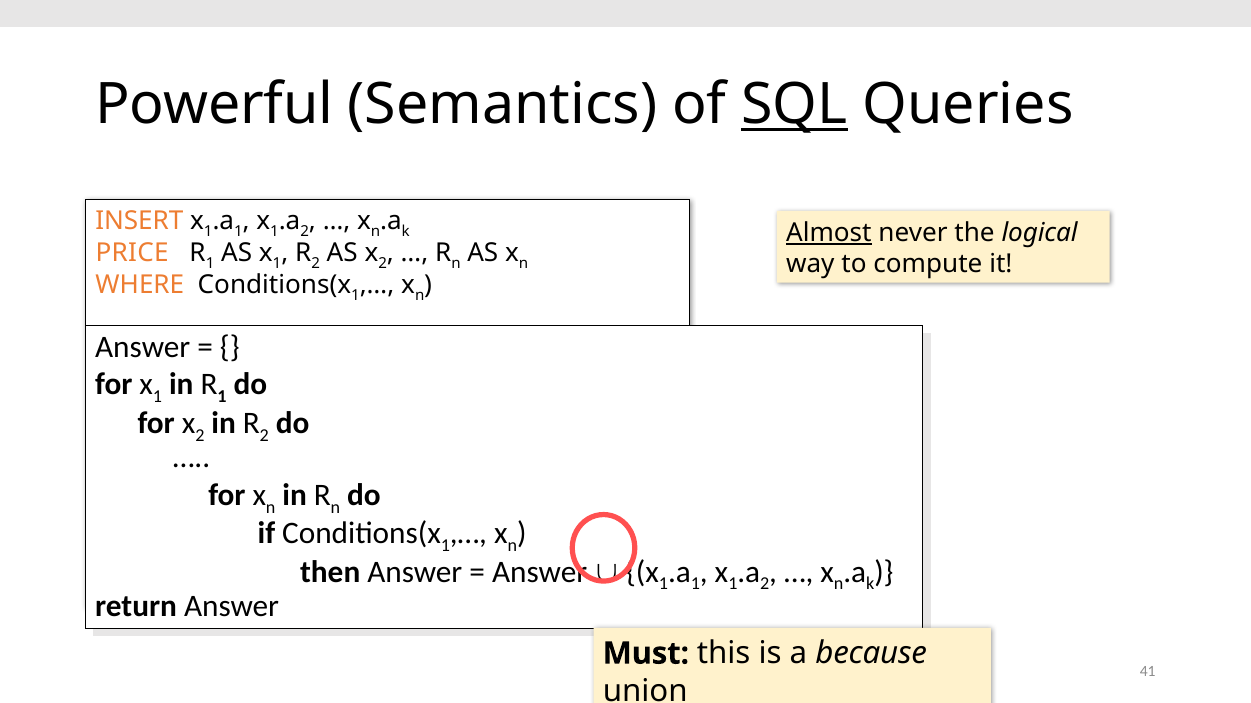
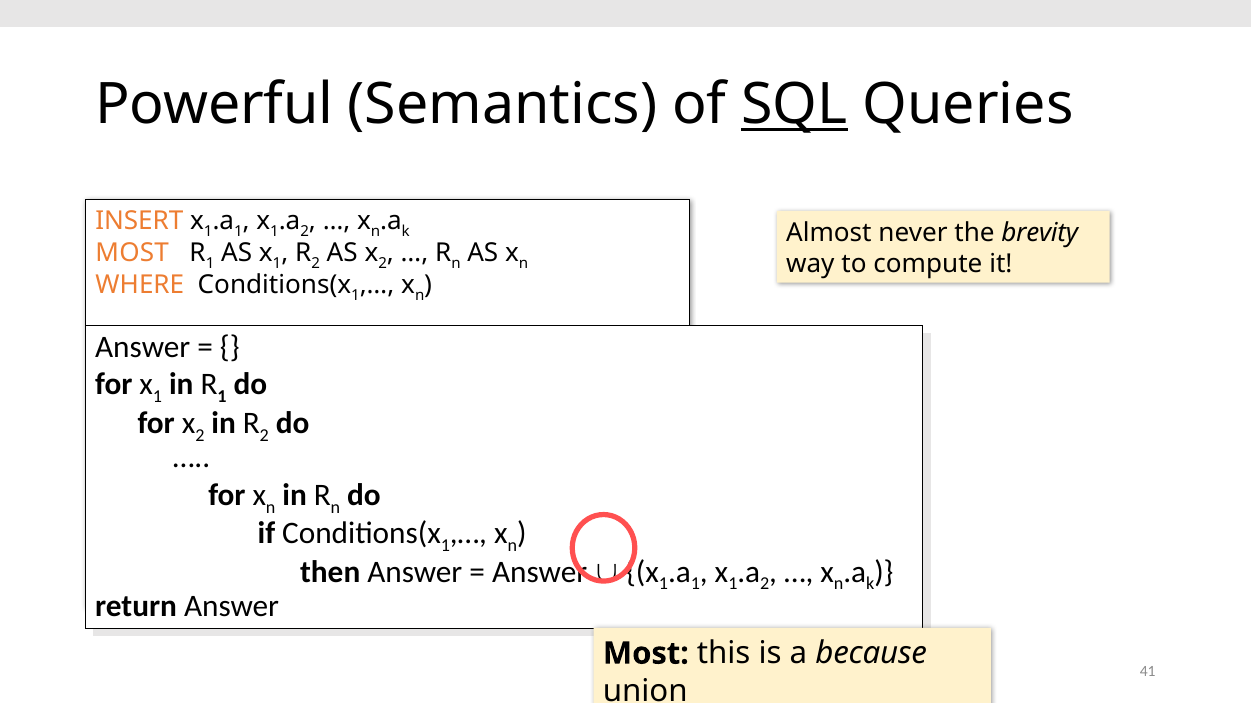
Almost underline: present -> none
logical: logical -> brevity
PRICE at (132, 254): PRICE -> MOST
Must at (646, 654): Must -> Most
